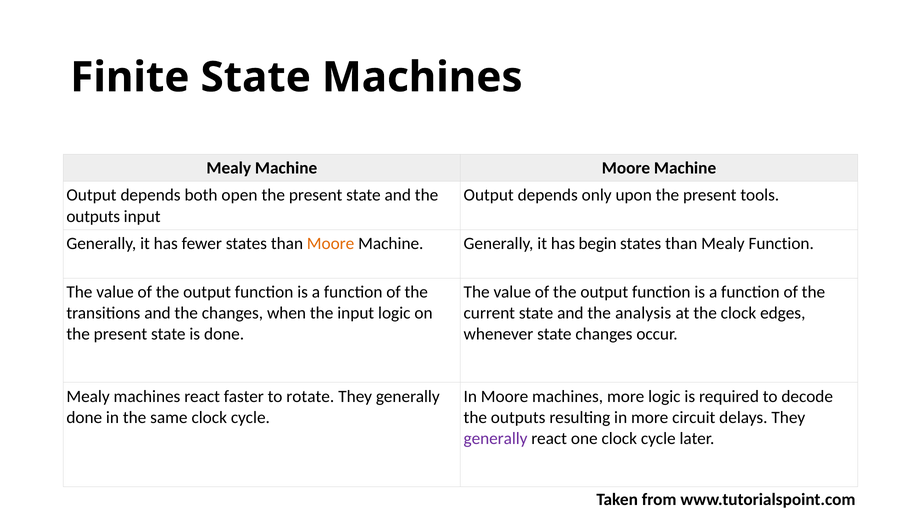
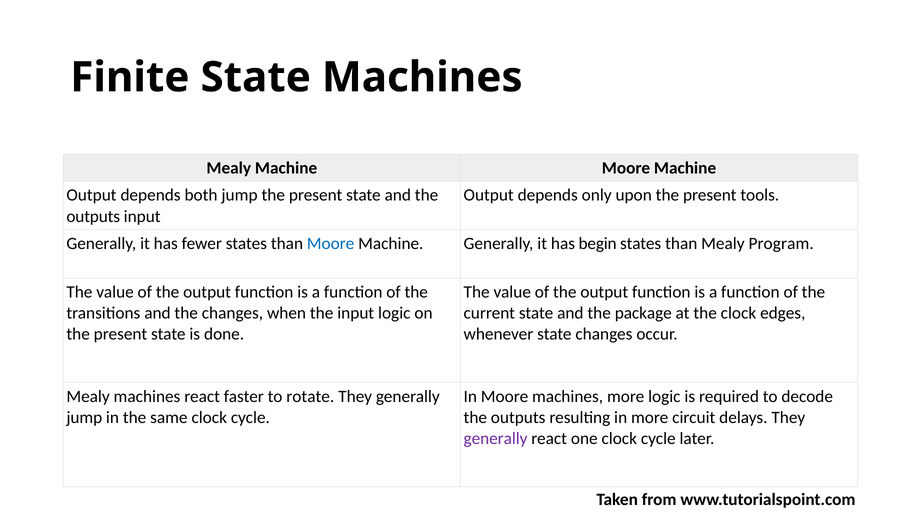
both open: open -> jump
Moore at (331, 244) colour: orange -> blue
Mealy Function: Function -> Program
analysis: analysis -> package
done at (84, 417): done -> jump
